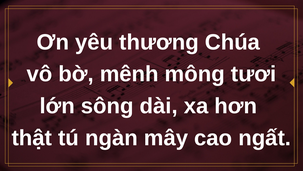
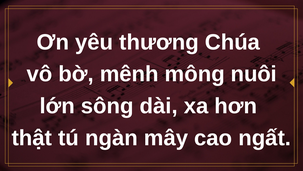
tươi: tươi -> nuôi
